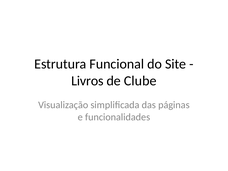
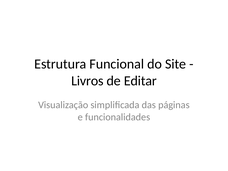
Clube: Clube -> Editar
